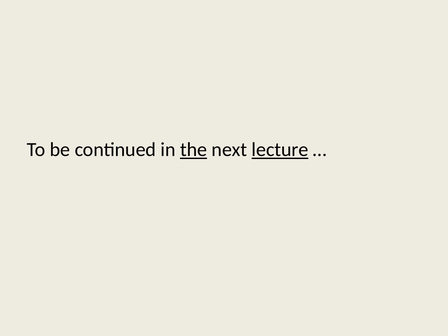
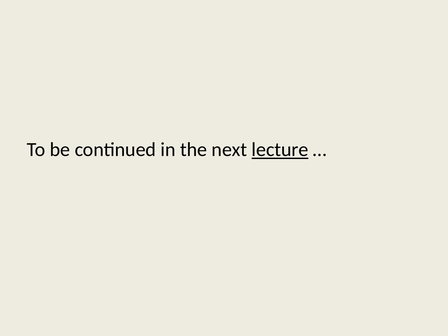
the underline: present -> none
